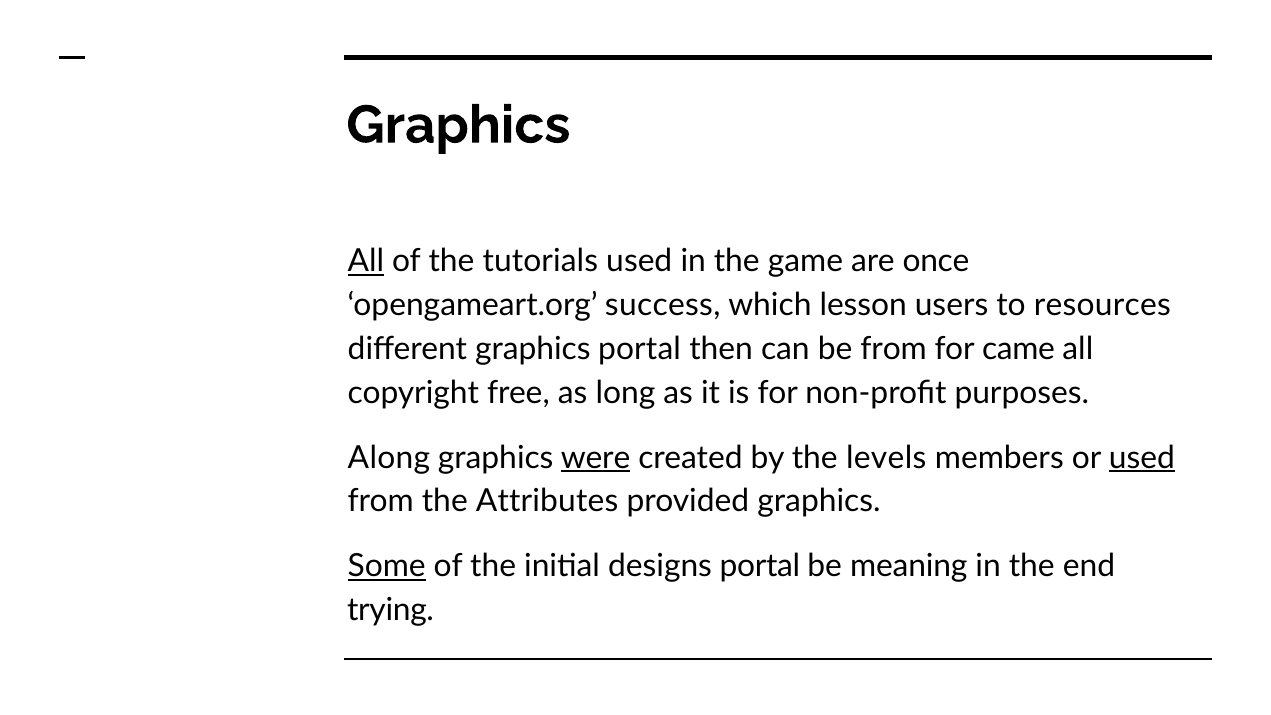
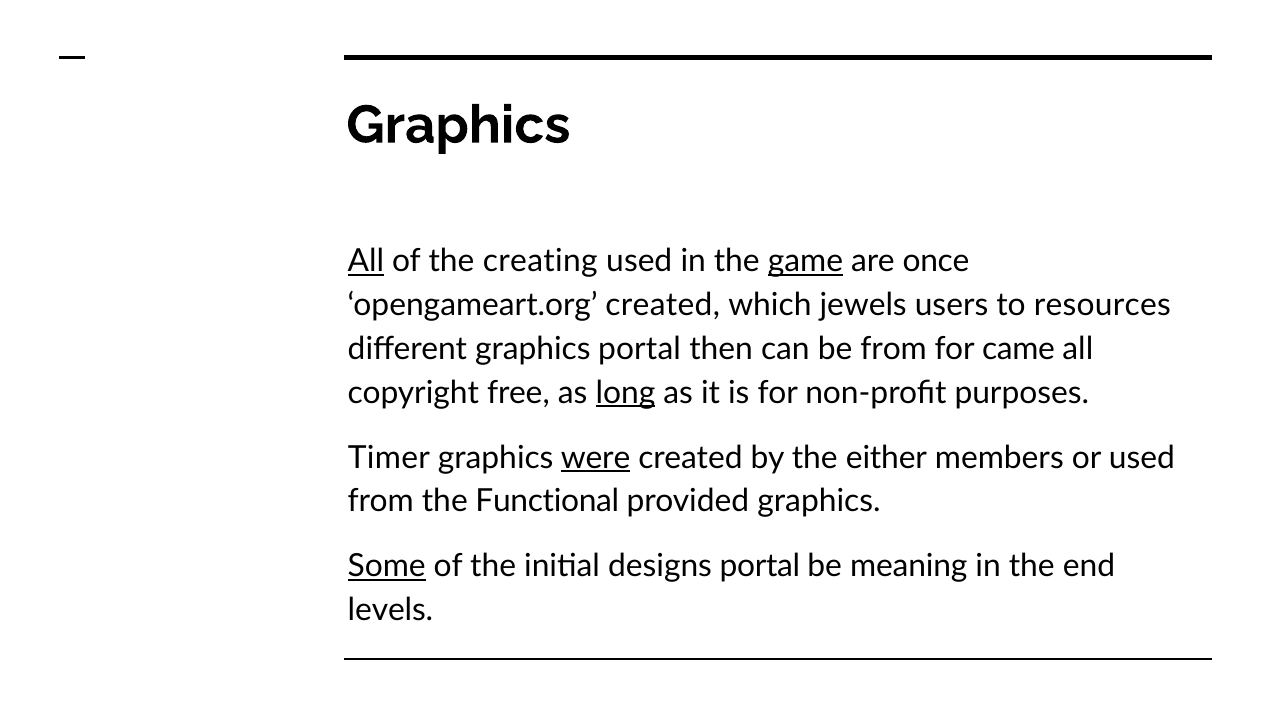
tutorials: tutorials -> creating
game underline: none -> present
opengameart.org success: success -> created
lesson: lesson -> jewels
long underline: none -> present
Along: Along -> Timer
levels: levels -> either
used at (1142, 458) underline: present -> none
Attributes: Attributes -> Functional
trying: trying -> levels
